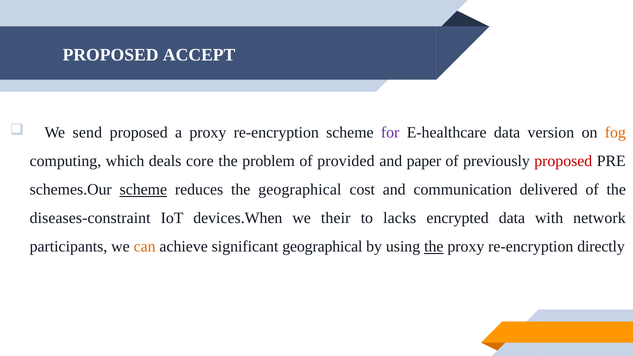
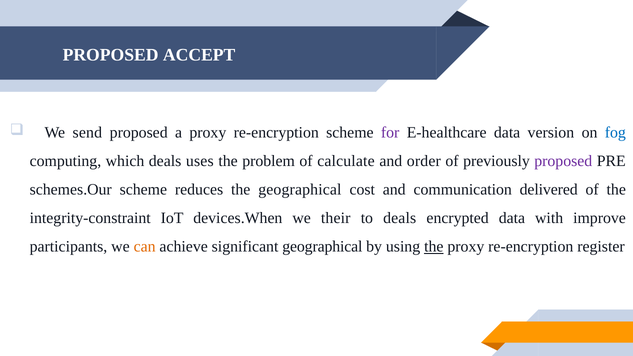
fog colour: orange -> blue
core: core -> uses
provided: provided -> calculate
paper: paper -> order
proposed at (563, 161) colour: red -> purple
scheme at (143, 190) underline: present -> none
diseases-constraint: diseases-constraint -> integrity-constraint
to lacks: lacks -> deals
network: network -> improve
directly: directly -> register
